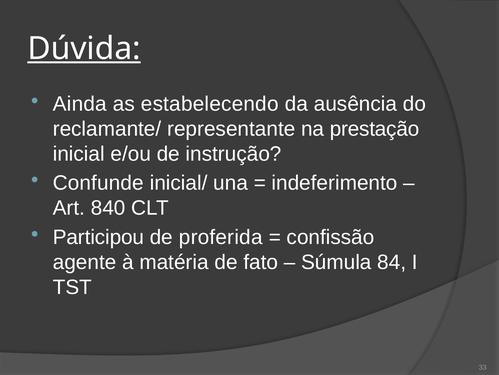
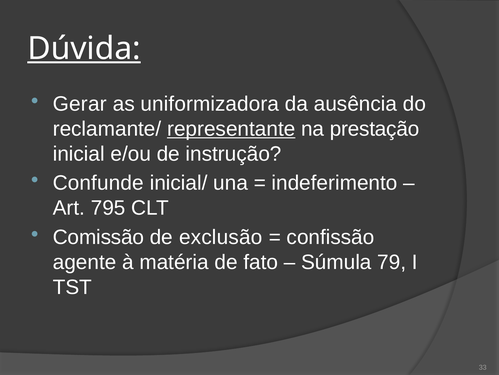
Ainda: Ainda -> Gerar
estabelecendo: estabelecendo -> uniformizadora
representante underline: none -> present
840: 840 -> 795
Participou: Participou -> Comissão
proferida: proferida -> exclusão
84: 84 -> 79
